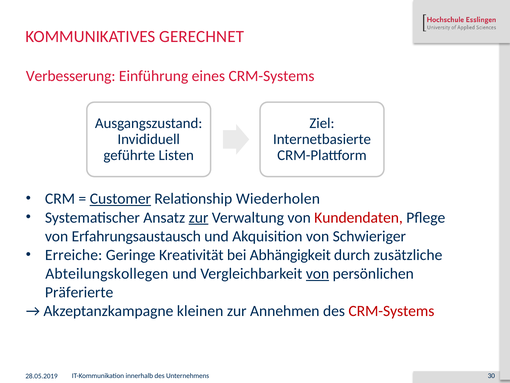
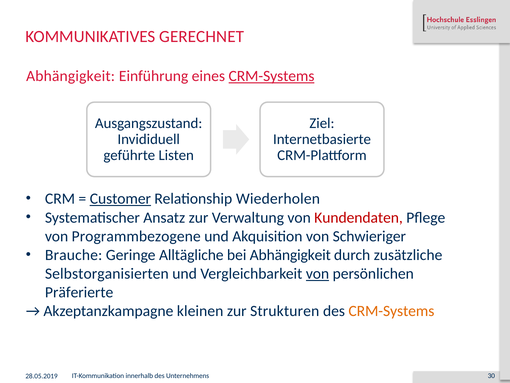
Verbesserung at (71, 76): Verbesserung -> Abhängigkeit
CRM-Systems at (271, 76) underline: none -> present
zur at (199, 217) underline: present -> none
Erfahrungsaustausch: Erfahrungsaustausch -> Programmbezogene
Erreiche: Erreiche -> Brauche
Kreativität: Kreativität -> Alltägliche
Abteilungskollegen: Abteilungskollegen -> Selbstorganisierten
Annehmen: Annehmen -> Strukturen
CRM-Systems at (391, 311) colour: red -> orange
